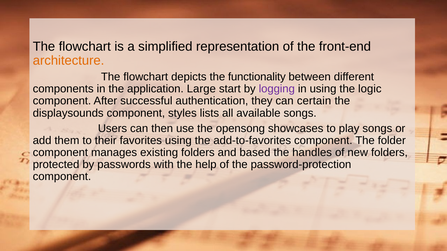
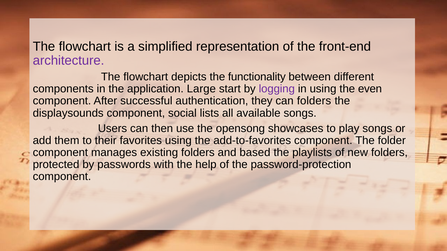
architecture colour: orange -> purple
logic: logic -> even
can certain: certain -> folders
styles: styles -> social
handles: handles -> playlists
